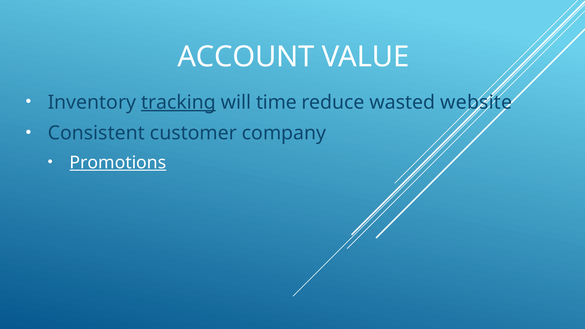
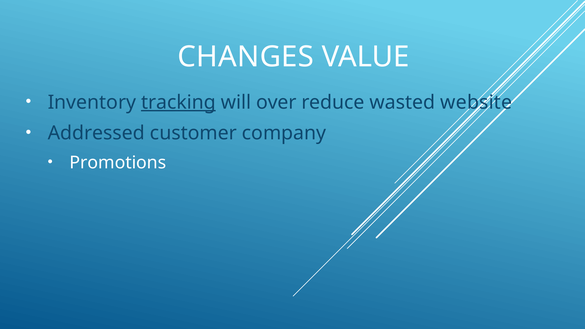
ACCOUNT: ACCOUNT -> CHANGES
time: time -> over
Consistent: Consistent -> Addressed
Promotions underline: present -> none
